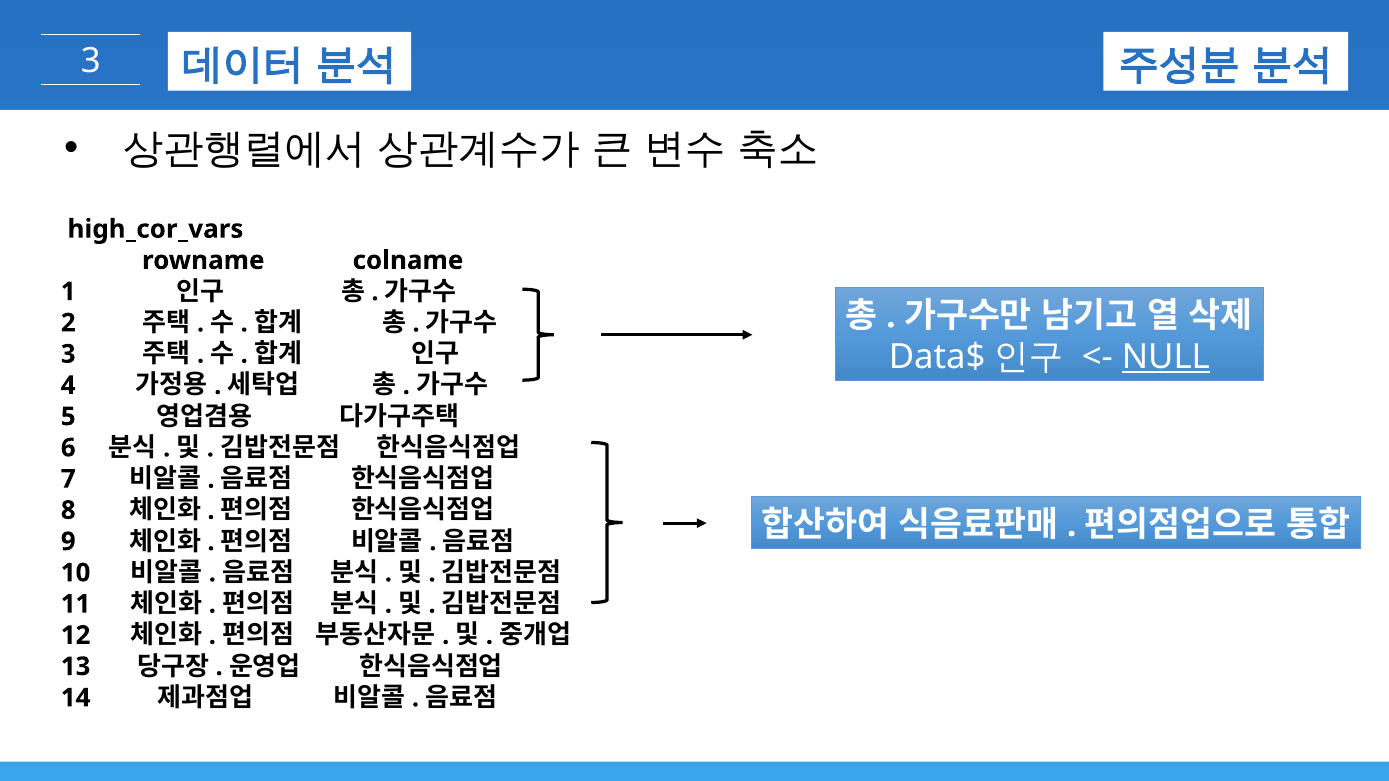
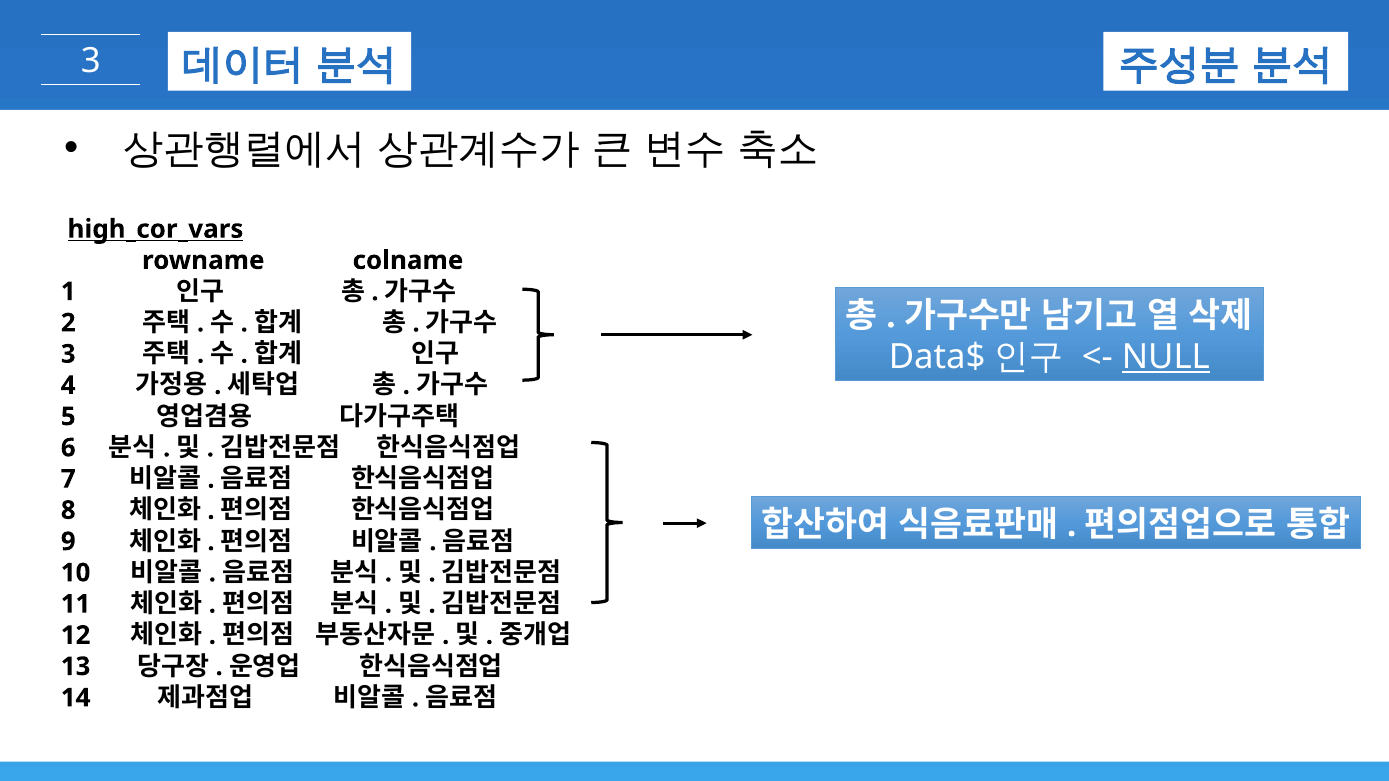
high_cor_vars underline: none -> present
